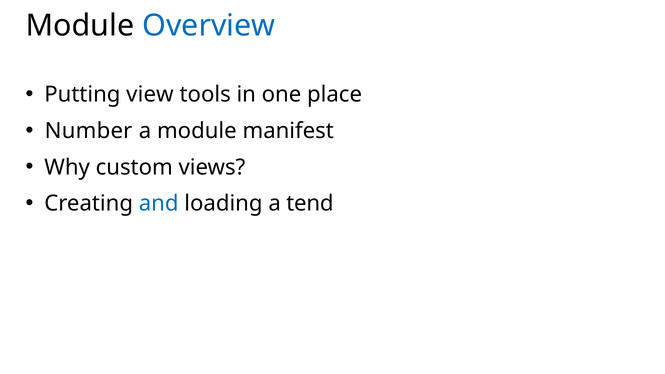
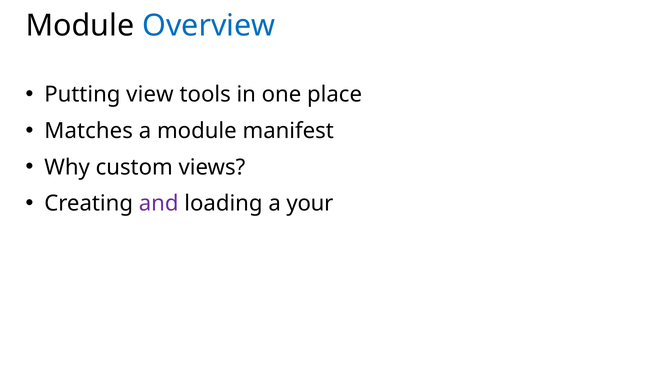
Number: Number -> Matches
and colour: blue -> purple
tend: tend -> your
